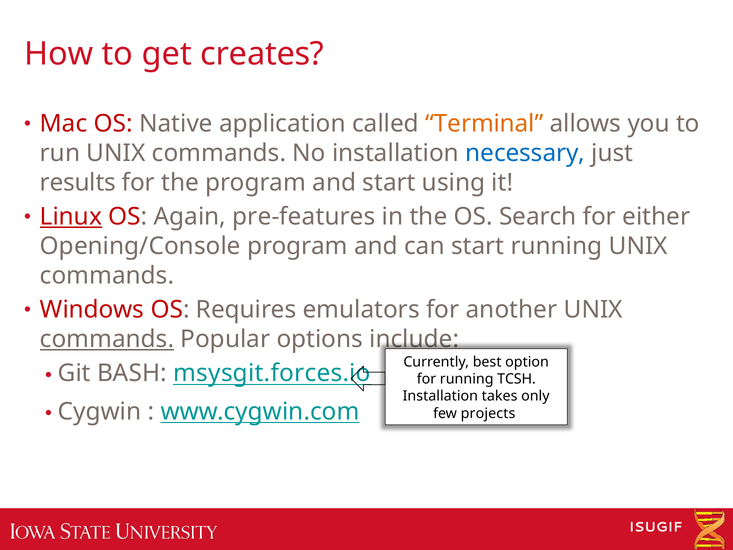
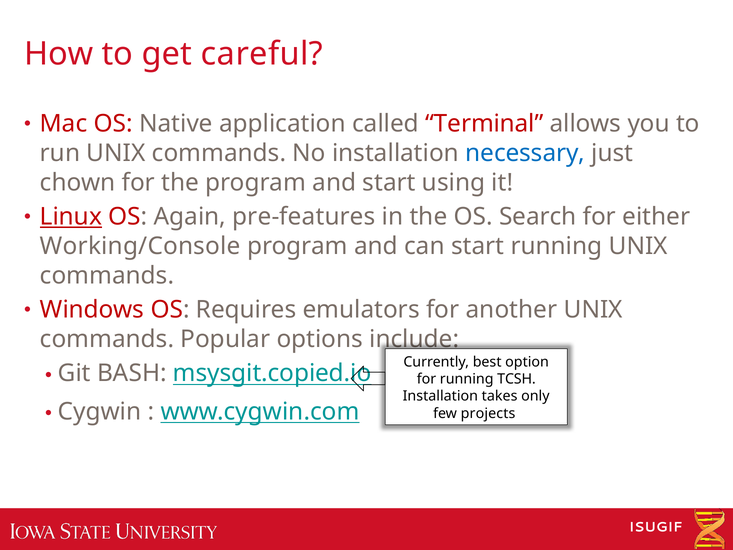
creates: creates -> careful
Terminal colour: orange -> red
results: results -> chown
Opening/Console: Opening/Console -> Working/Console
commands at (107, 339) underline: present -> none
msysgit.forces.io: msysgit.forces.io -> msysgit.copied.io
